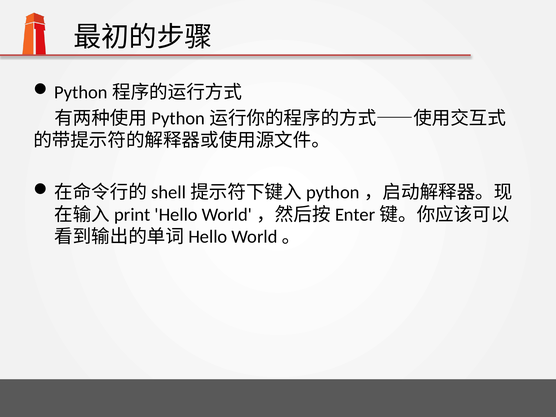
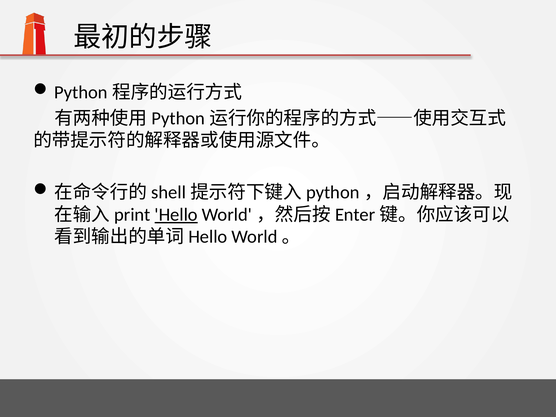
Hello underline: none -> present
